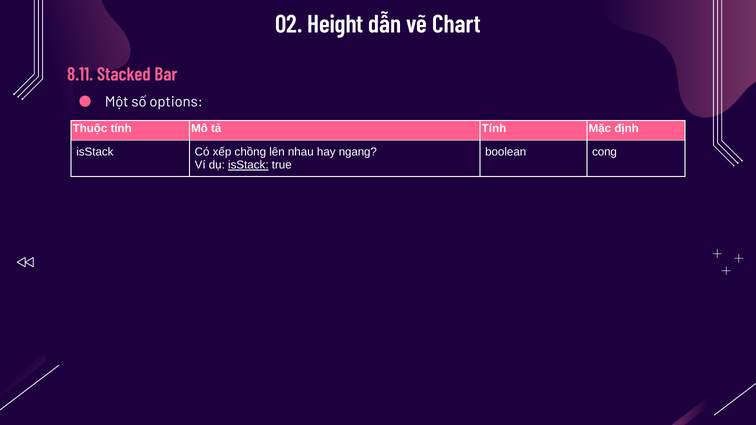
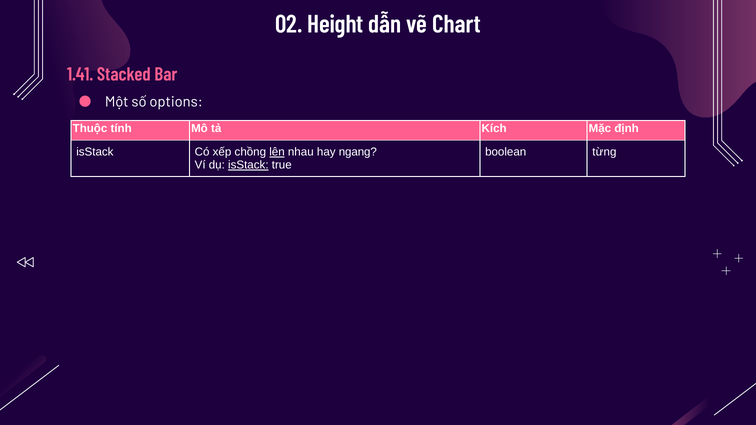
8.11: 8.11 -> 1.41
tả Tính: Tính -> Kích
lên underline: none -> present
cong: cong -> từng
